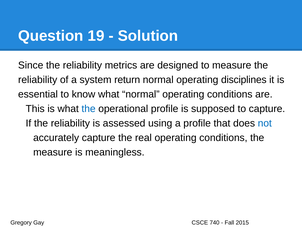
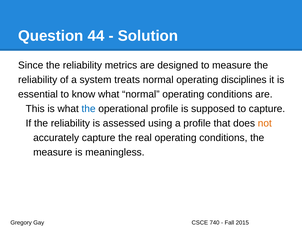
19: 19 -> 44
return: return -> treats
not colour: blue -> orange
